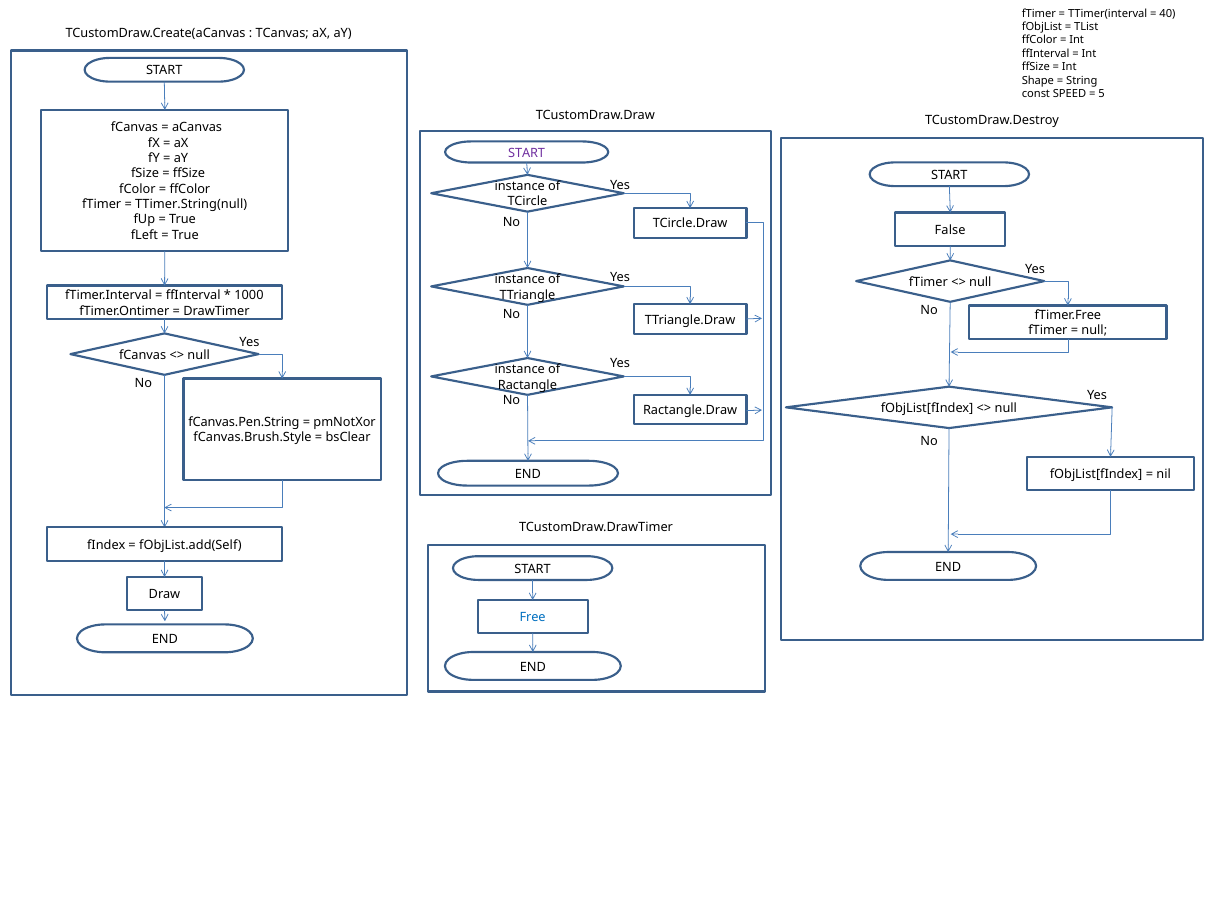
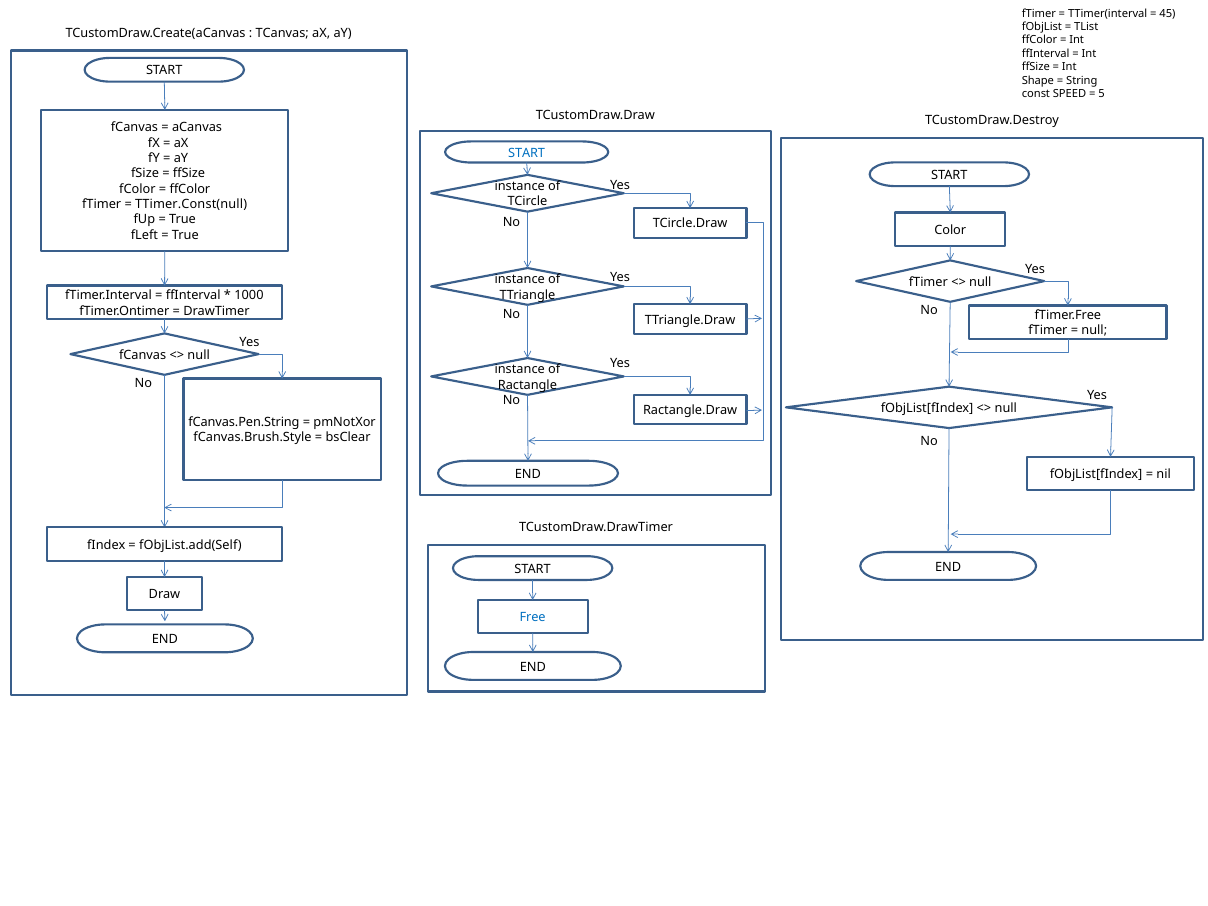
40: 40 -> 45
START at (527, 153) colour: purple -> blue
TTimer.String(null: TTimer.String(null -> TTimer.Const(null
False: False -> Color
